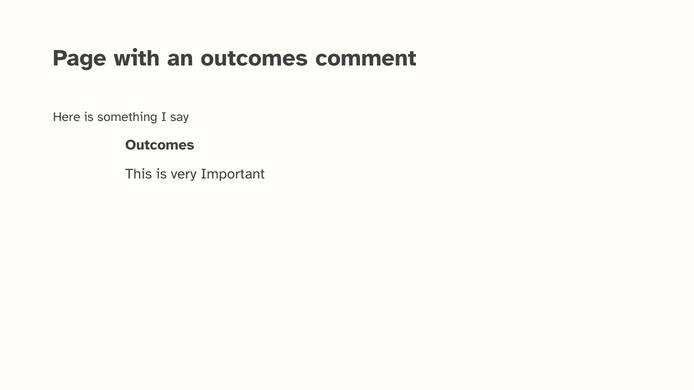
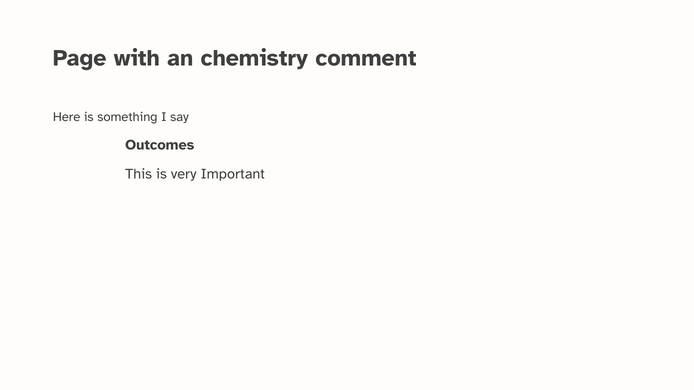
an outcomes: outcomes -> chemistry
